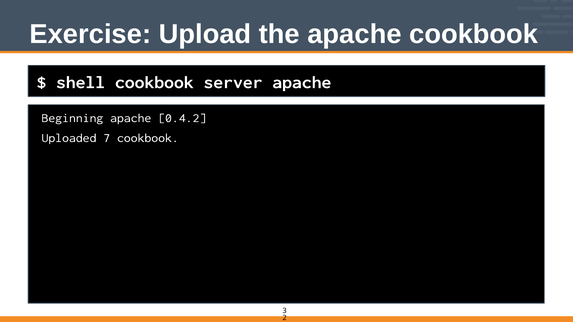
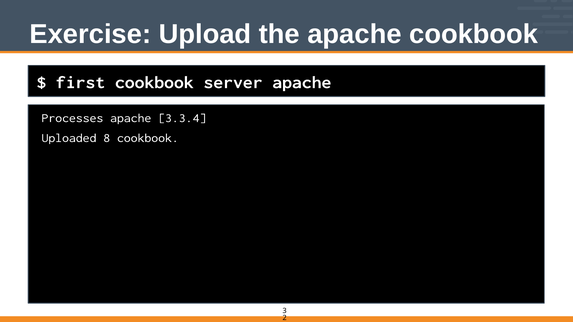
shell: shell -> first
Beginning: Beginning -> Processes
0.4.2: 0.4.2 -> 3.3.4
7: 7 -> 8
